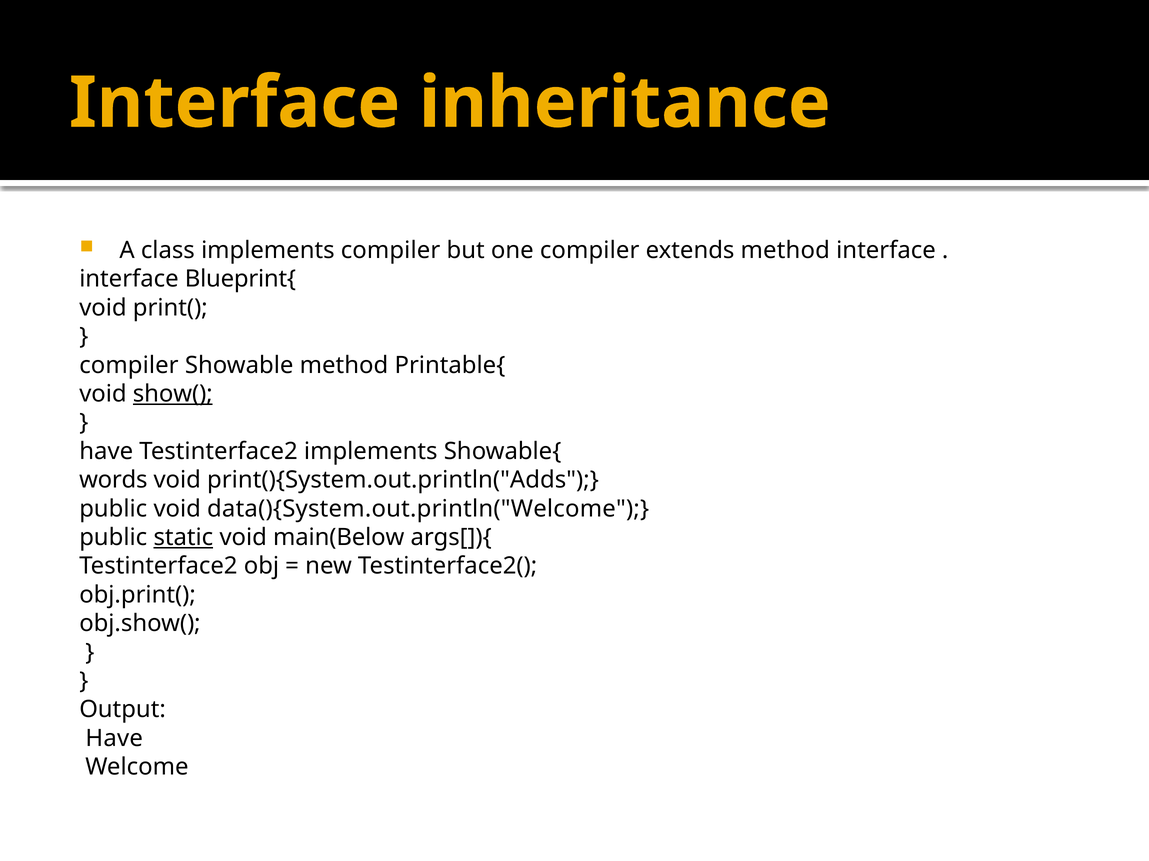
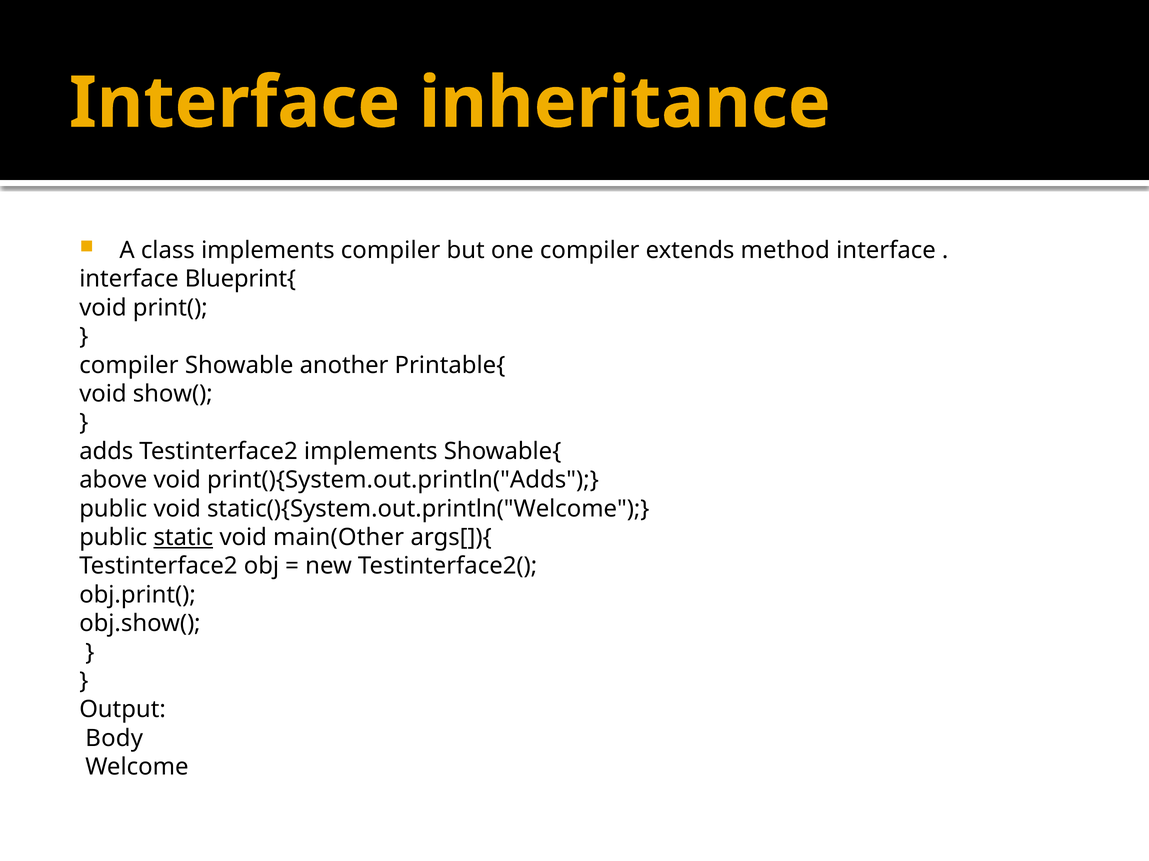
Showable method: method -> another
show( underline: present -> none
have at (106, 452): have -> adds
words: words -> above
data(){System.out.println("Welcome: data(){System.out.println("Welcome -> static(){System.out.println("Welcome
main(Below: main(Below -> main(Other
Have at (114, 739): Have -> Body
